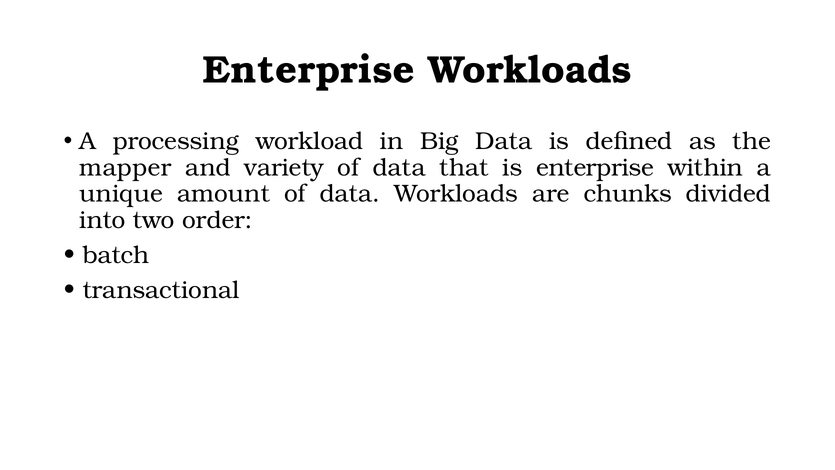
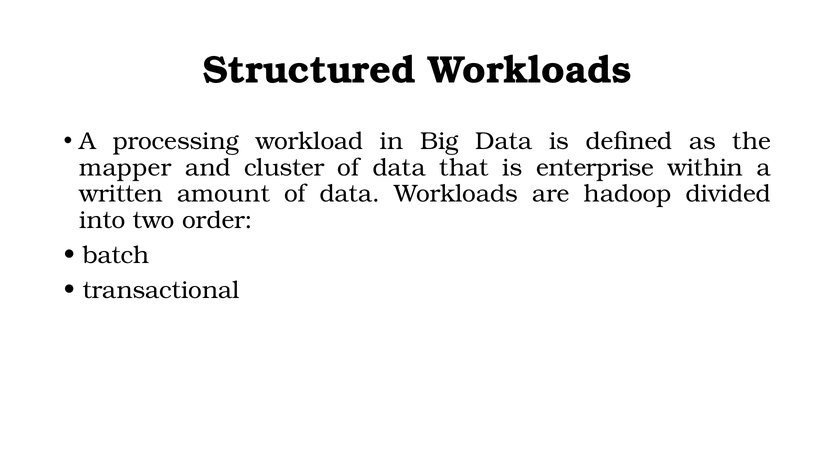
Enterprise at (309, 70): Enterprise -> Structured
variety: variety -> cluster
unique: unique -> written
chunks: chunks -> hadoop
